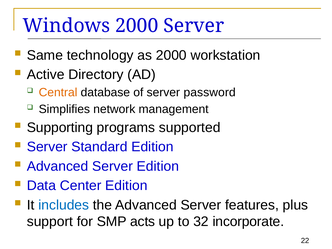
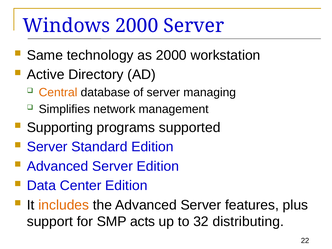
password: password -> managing
includes colour: blue -> orange
incorporate: incorporate -> distributing
